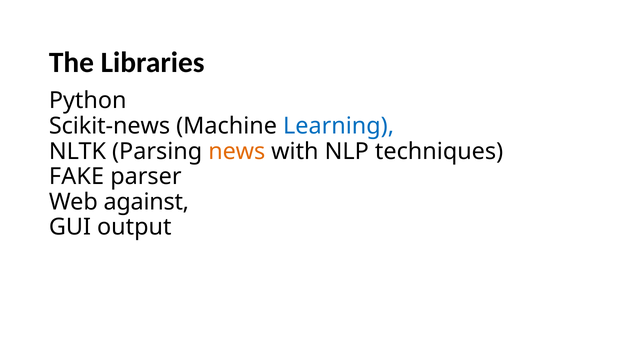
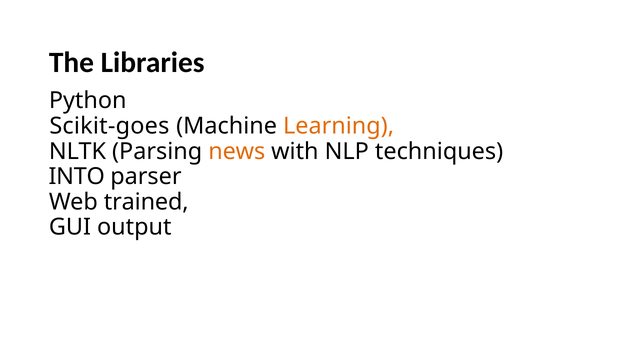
Scikit-news: Scikit-news -> Scikit-goes
Learning colour: blue -> orange
FAKE: FAKE -> INTO
against: against -> trained
